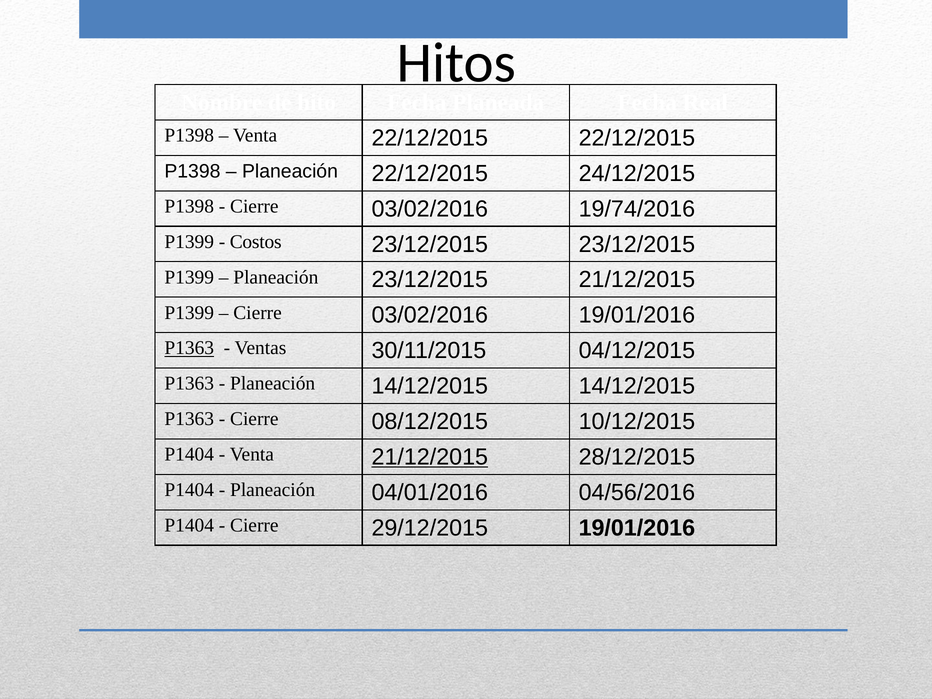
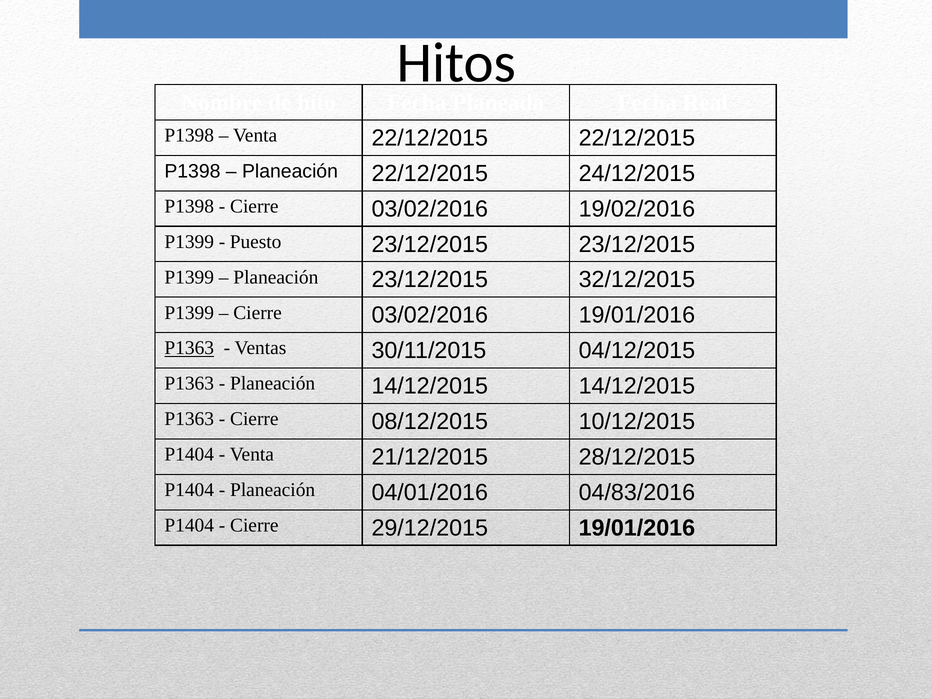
19/74/2016: 19/74/2016 -> 19/02/2016
Costos: Costos -> Puesto
23/12/2015 21/12/2015: 21/12/2015 -> 32/12/2015
21/12/2015 at (430, 457) underline: present -> none
04/56/2016: 04/56/2016 -> 04/83/2016
